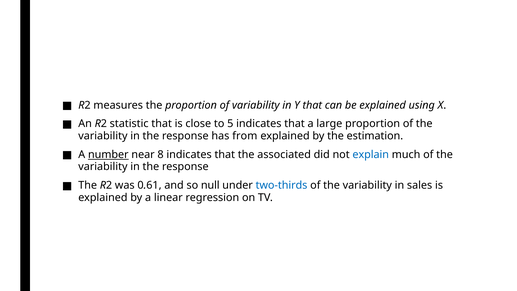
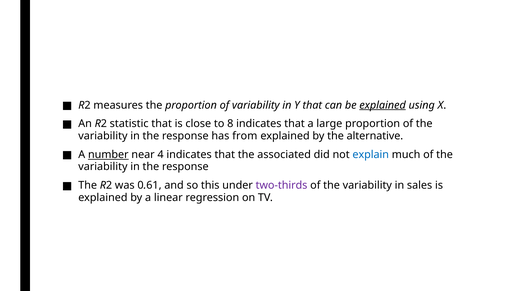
explained at (383, 105) underline: none -> present
5: 5 -> 8
estimation: estimation -> alternative
8: 8 -> 4
null: null -> this
two-thirds colour: blue -> purple
